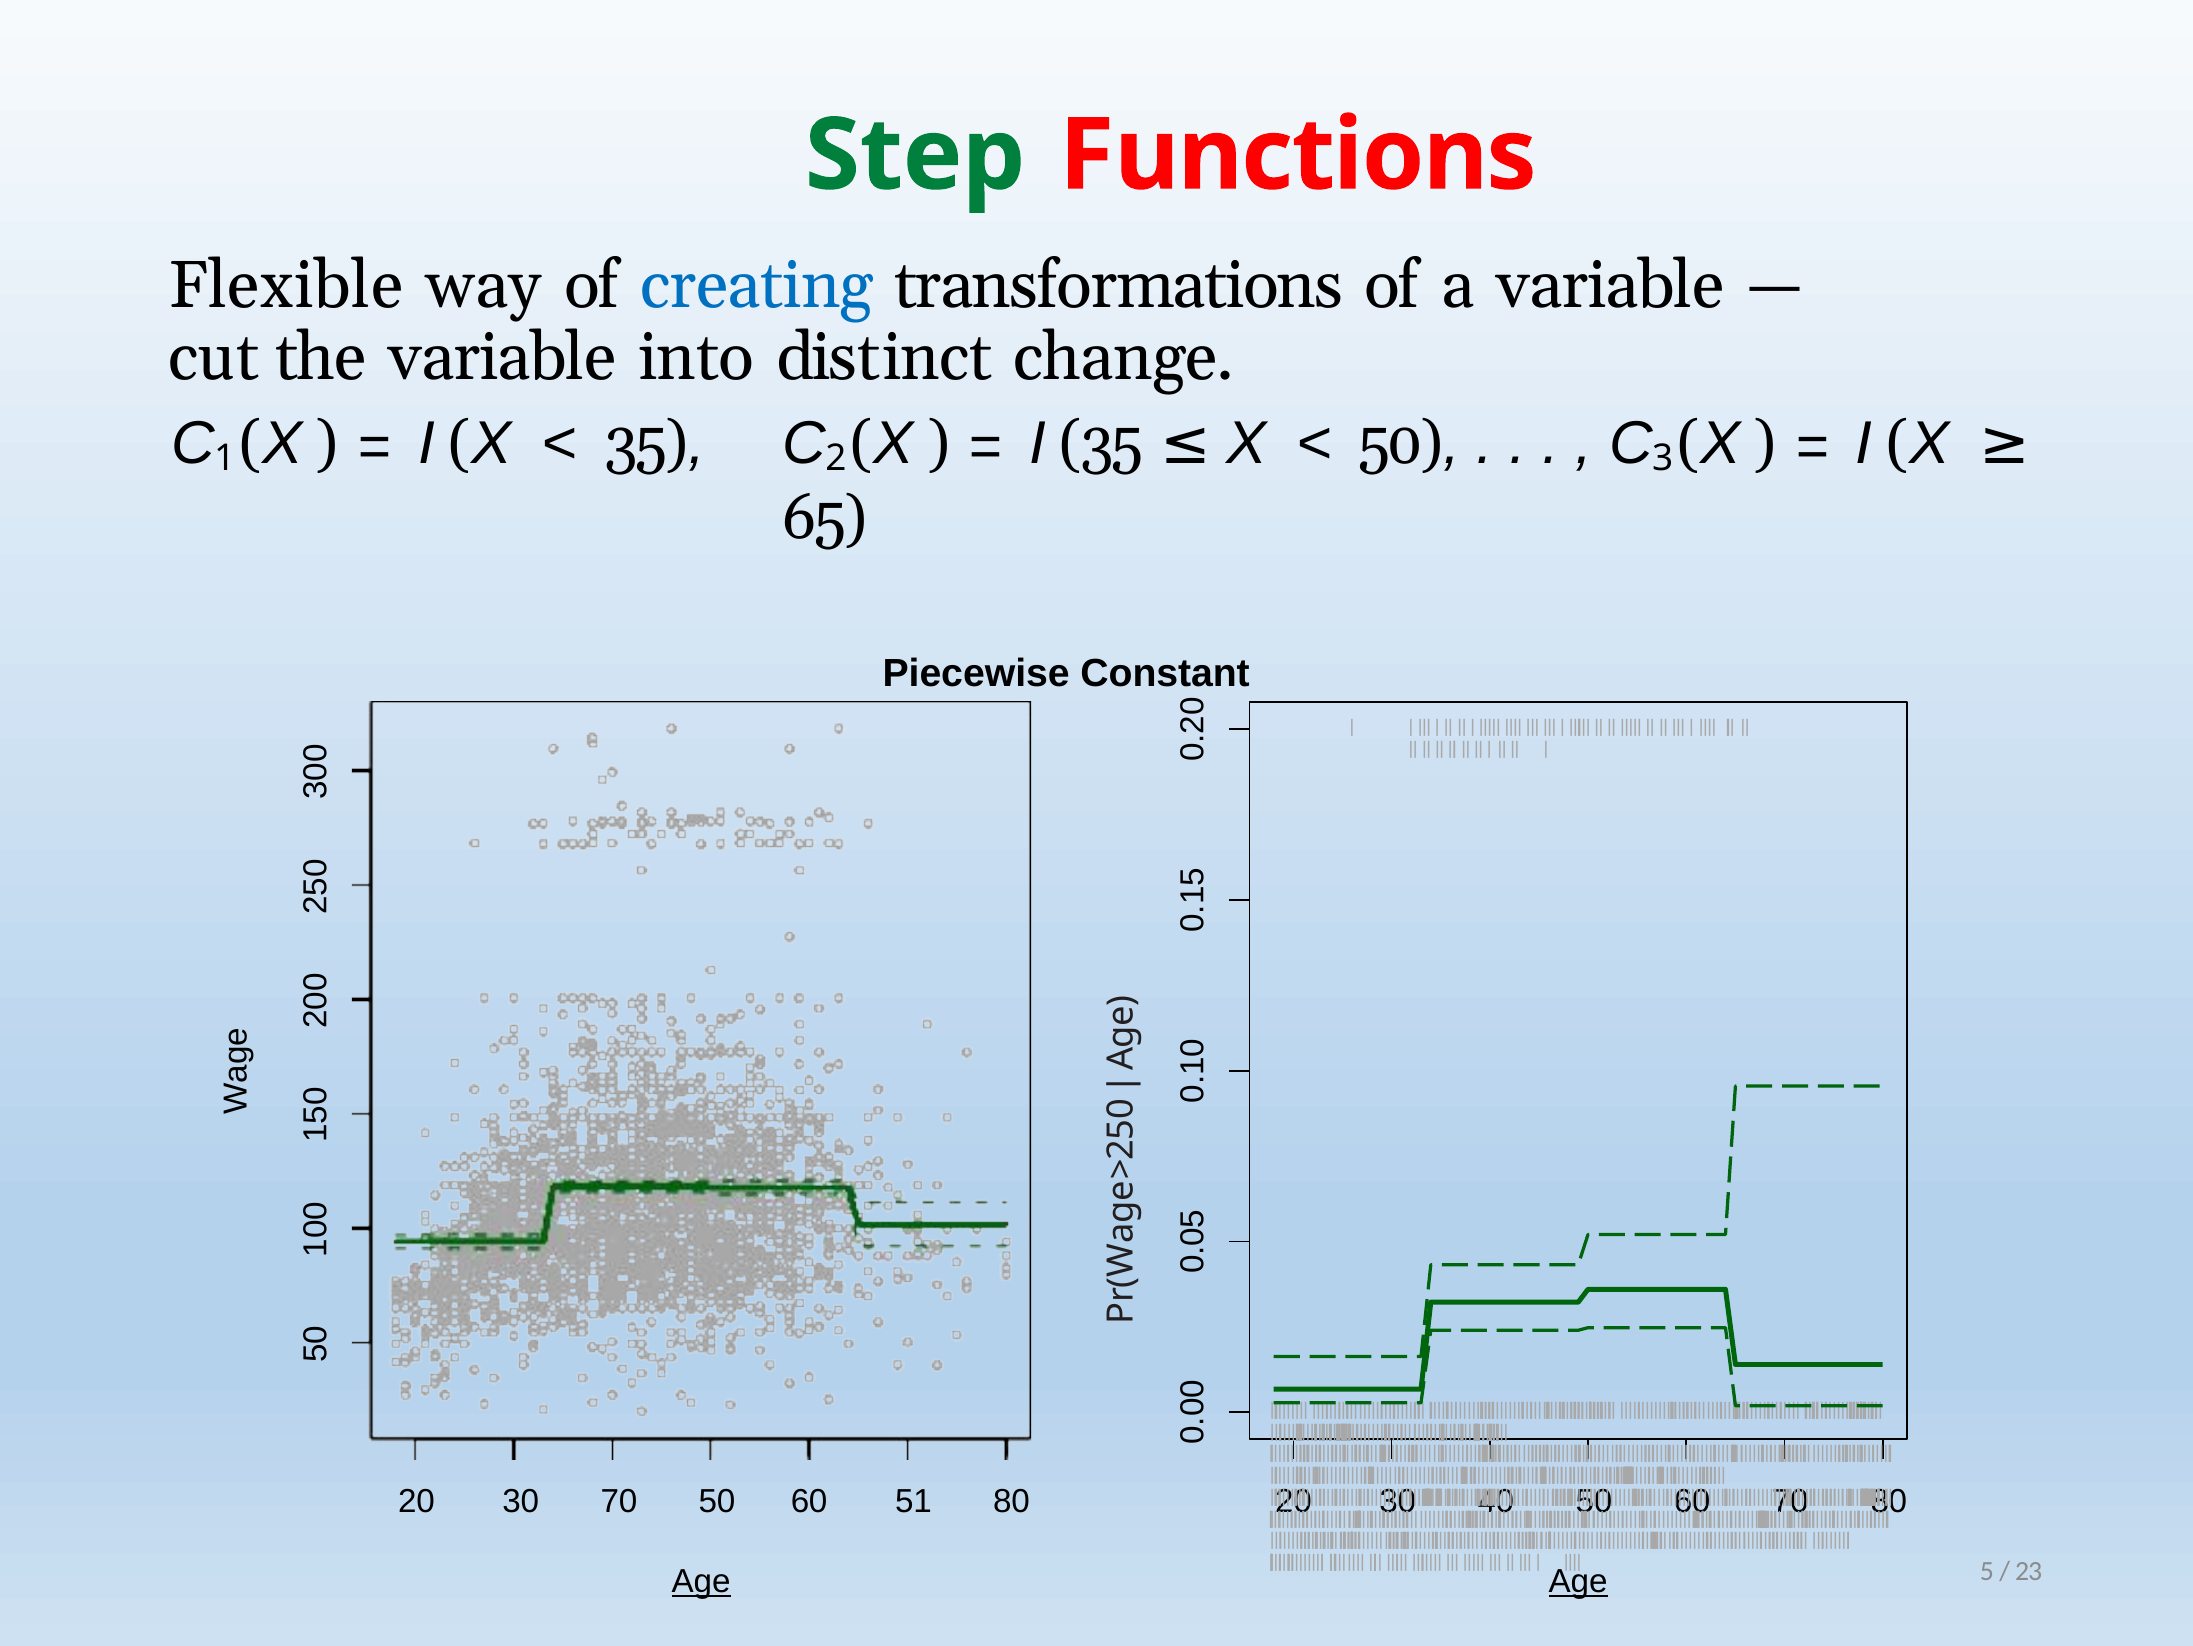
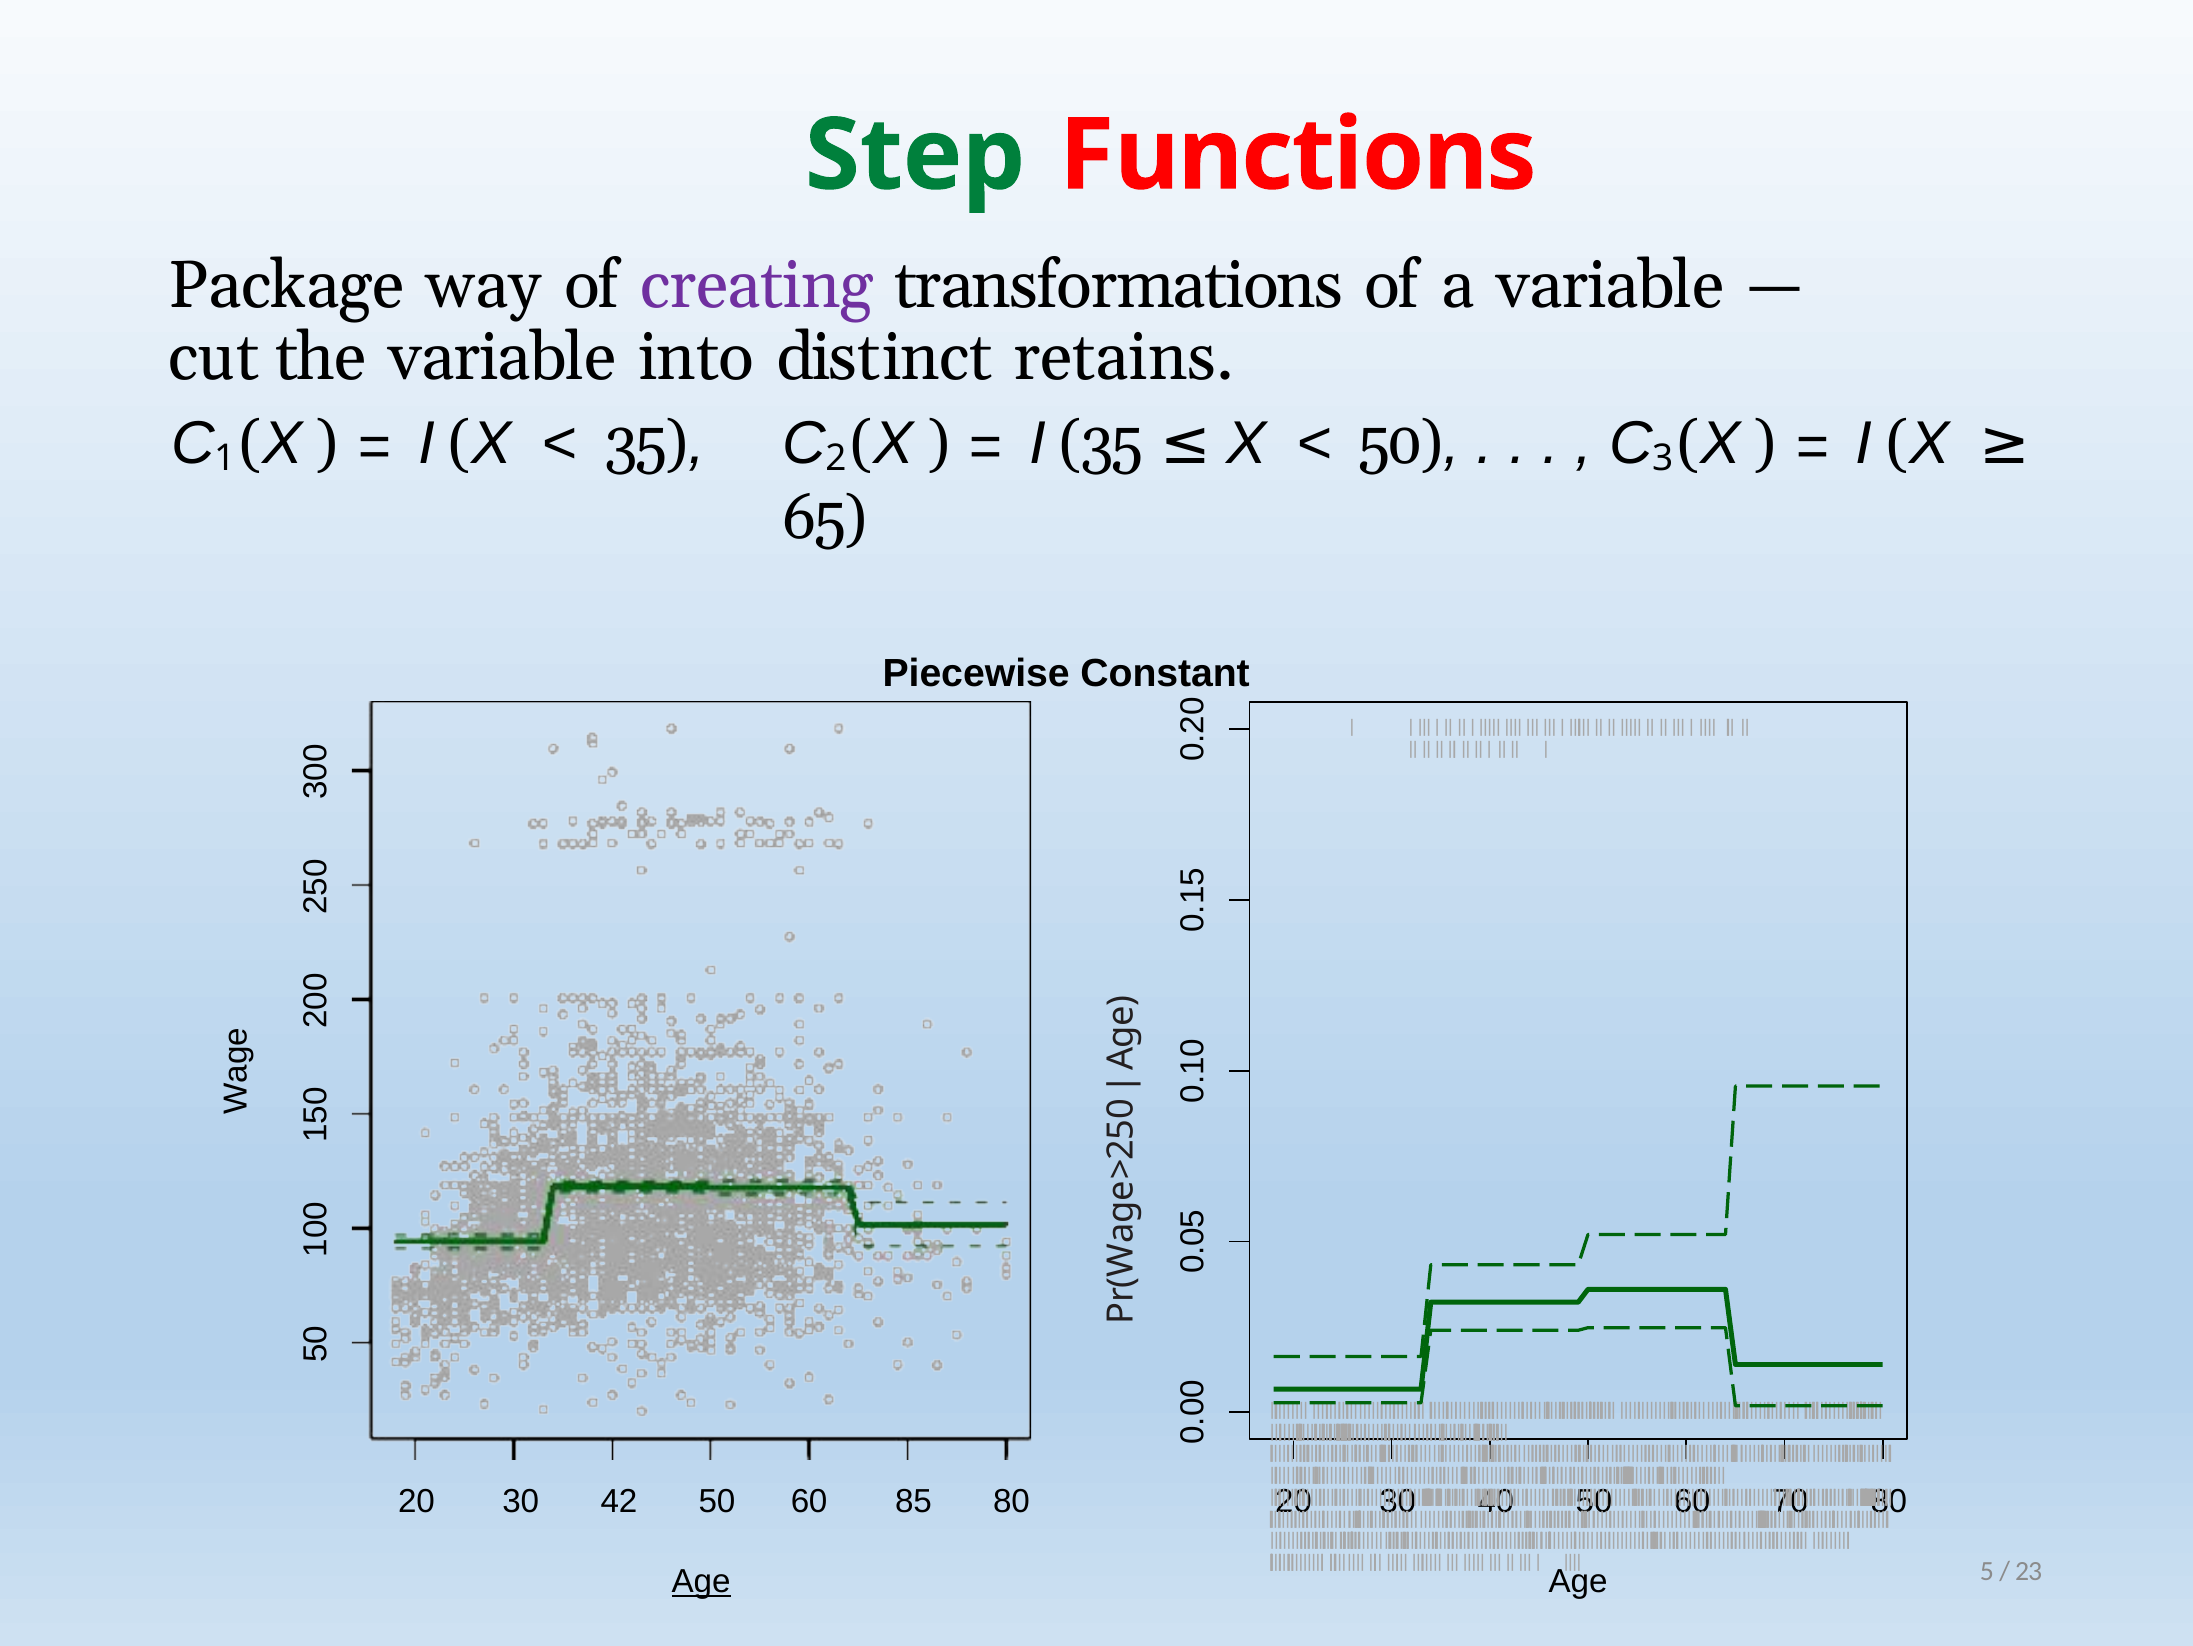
Flexible: Flexible -> Package
creating colour: blue -> purple
change: change -> retains
30 70: 70 -> 42
51: 51 -> 85
Age at (1578, 1582) underline: present -> none
